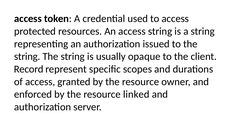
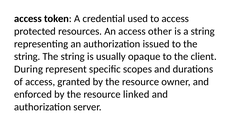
access string: string -> other
Record: Record -> During
